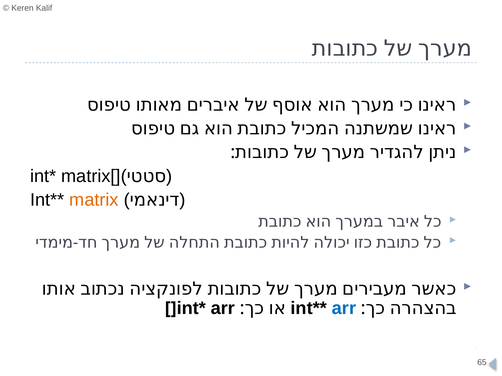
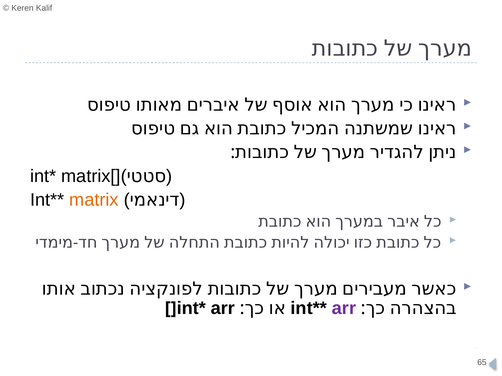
arr at (344, 309) colour: blue -> purple
